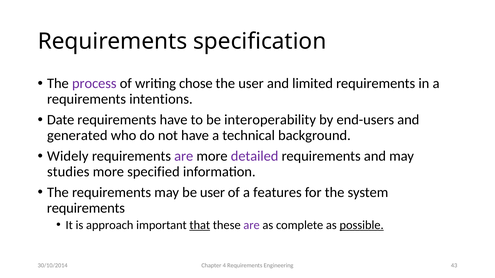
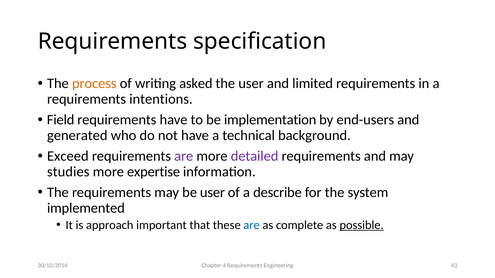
process colour: purple -> orange
chose: chose -> asked
Date: Date -> Field
interoperability: interoperability -> implementation
Widely: Widely -> Exceed
specified: specified -> expertise
features: features -> describe
requirements at (86, 208): requirements -> implemented
that underline: present -> none
are at (252, 225) colour: purple -> blue
